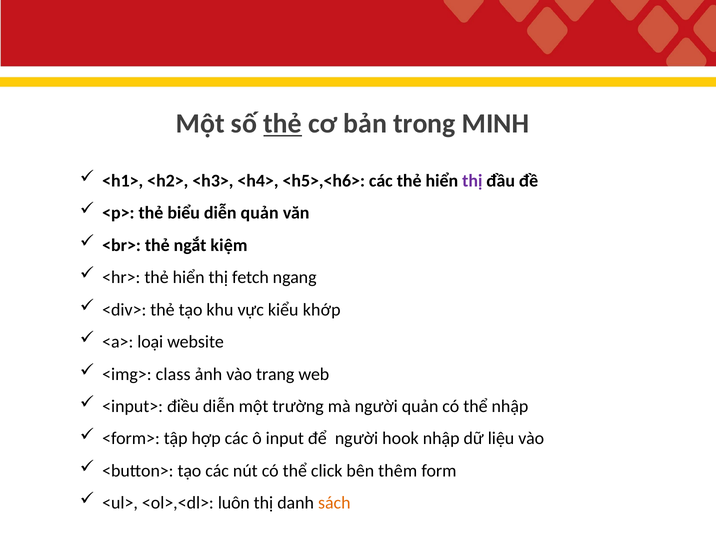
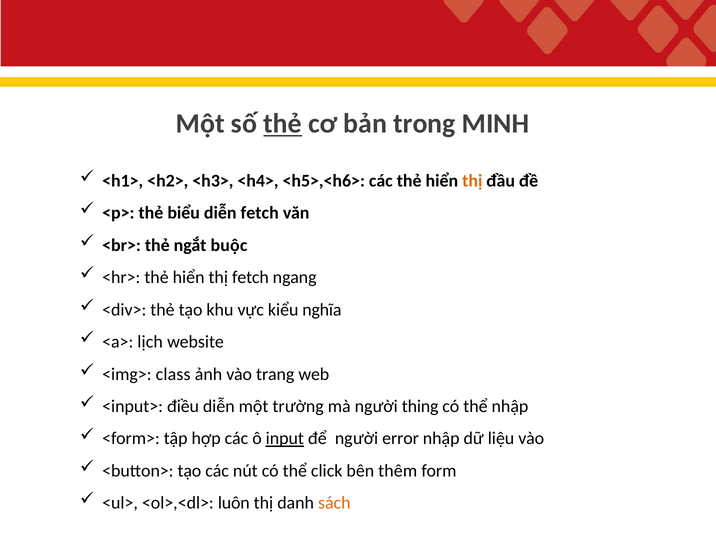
thị at (472, 181) colour: purple -> orange
diễn quản: quản -> fetch
kiệm: kiệm -> buộc
khớp: khớp -> nghĩa
loại: loại -> lịch
người quản: quản -> thing
input underline: none -> present
hook: hook -> error
